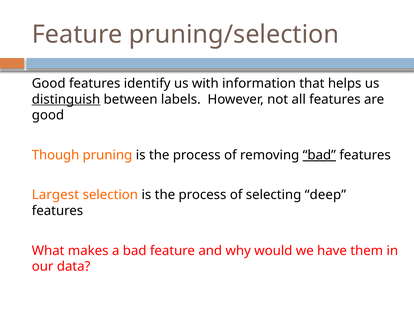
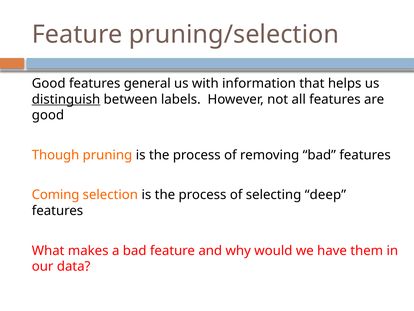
identify: identify -> general
bad at (319, 155) underline: present -> none
Largest: Largest -> Coming
